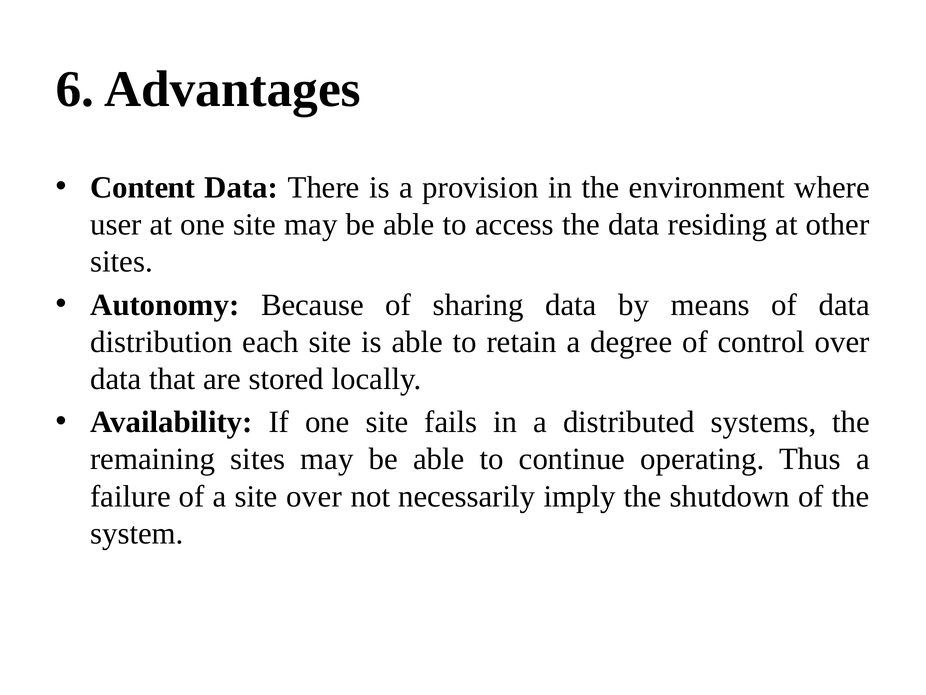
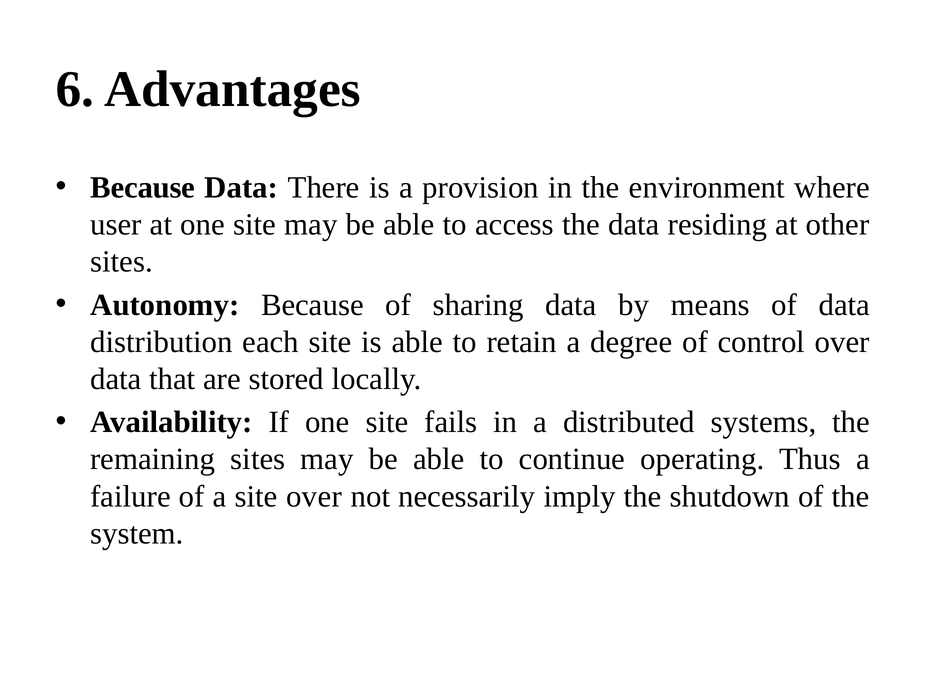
Content at (143, 187): Content -> Because
